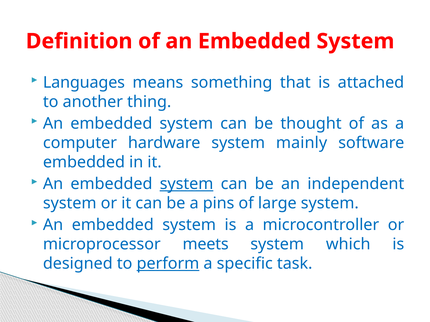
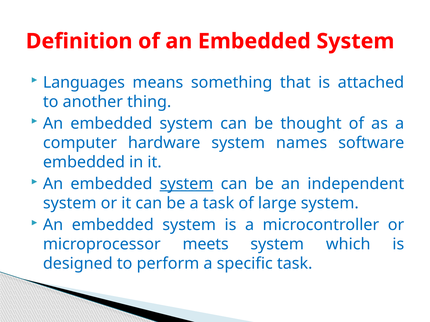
mainly: mainly -> names
a pins: pins -> task
perform underline: present -> none
